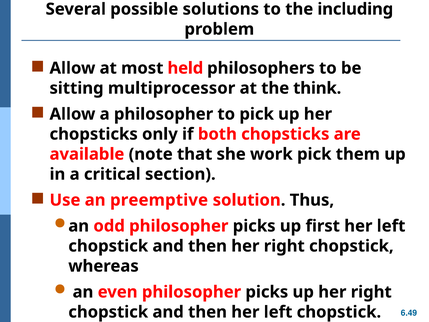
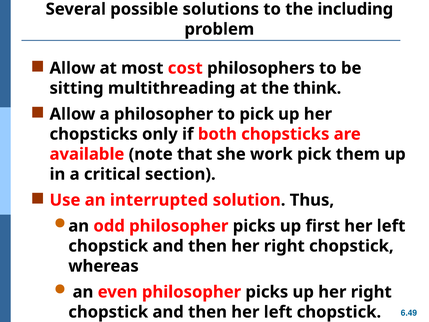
held: held -> cost
multiprocessor: multiprocessor -> multithreading
preemptive: preemptive -> interrupted
